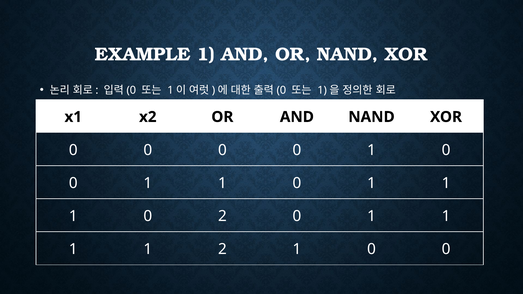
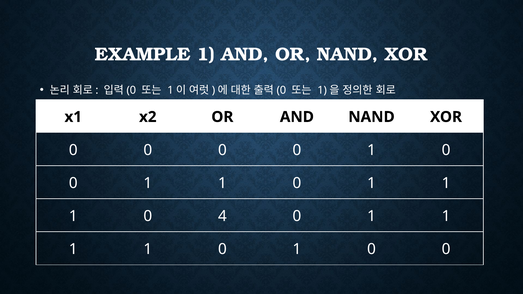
0 2: 2 -> 4
2 at (222, 249): 2 -> 0
